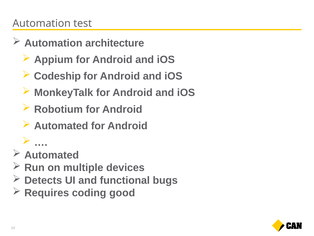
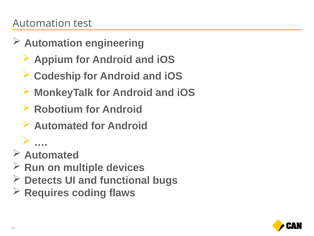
architecture: architecture -> engineering
good: good -> flaws
